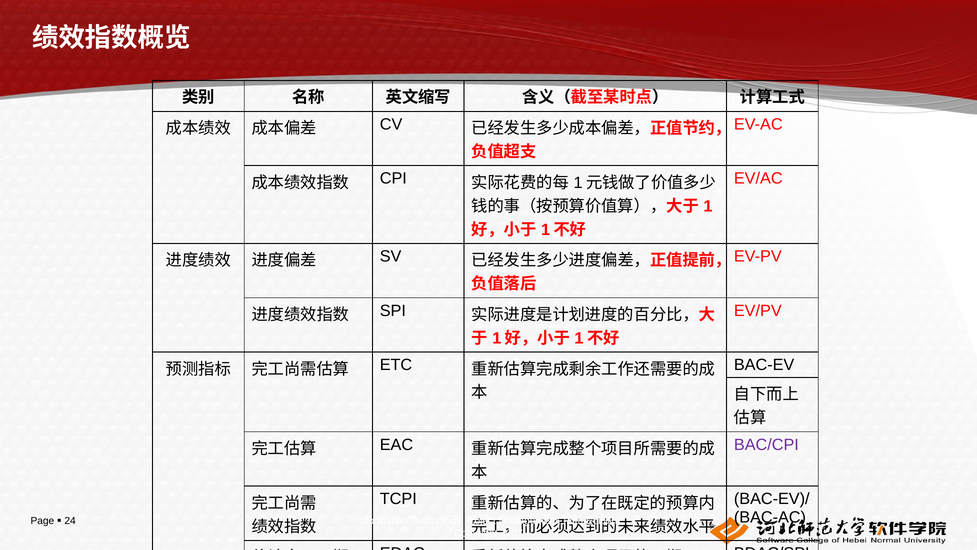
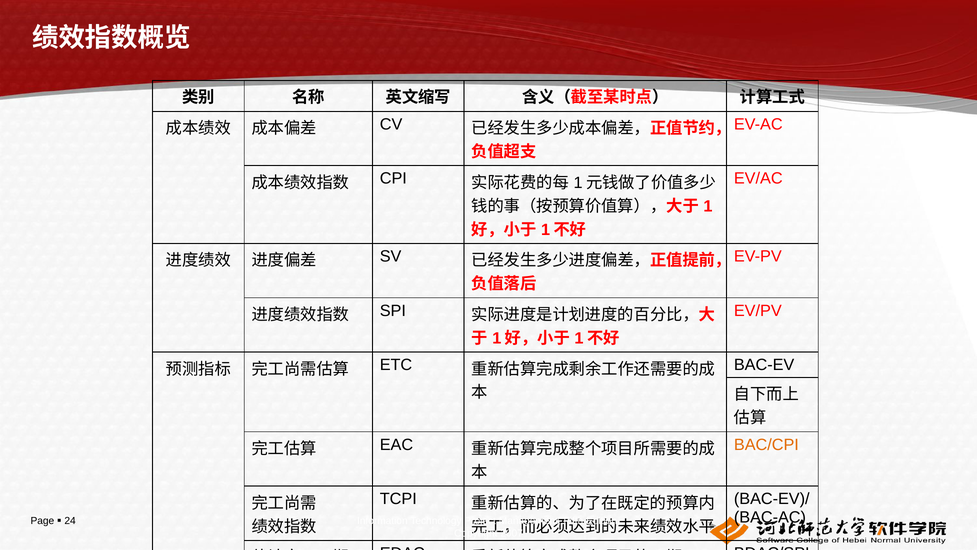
BAC/CPI colour: purple -> orange
